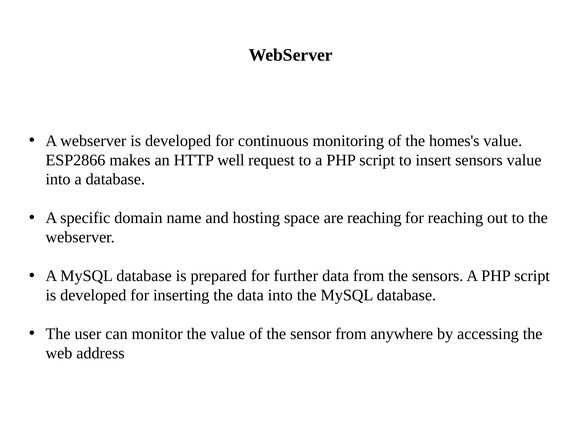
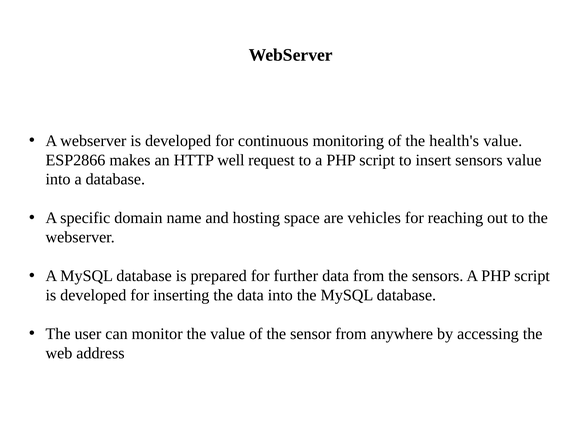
homes's: homes's -> health's
are reaching: reaching -> vehicles
